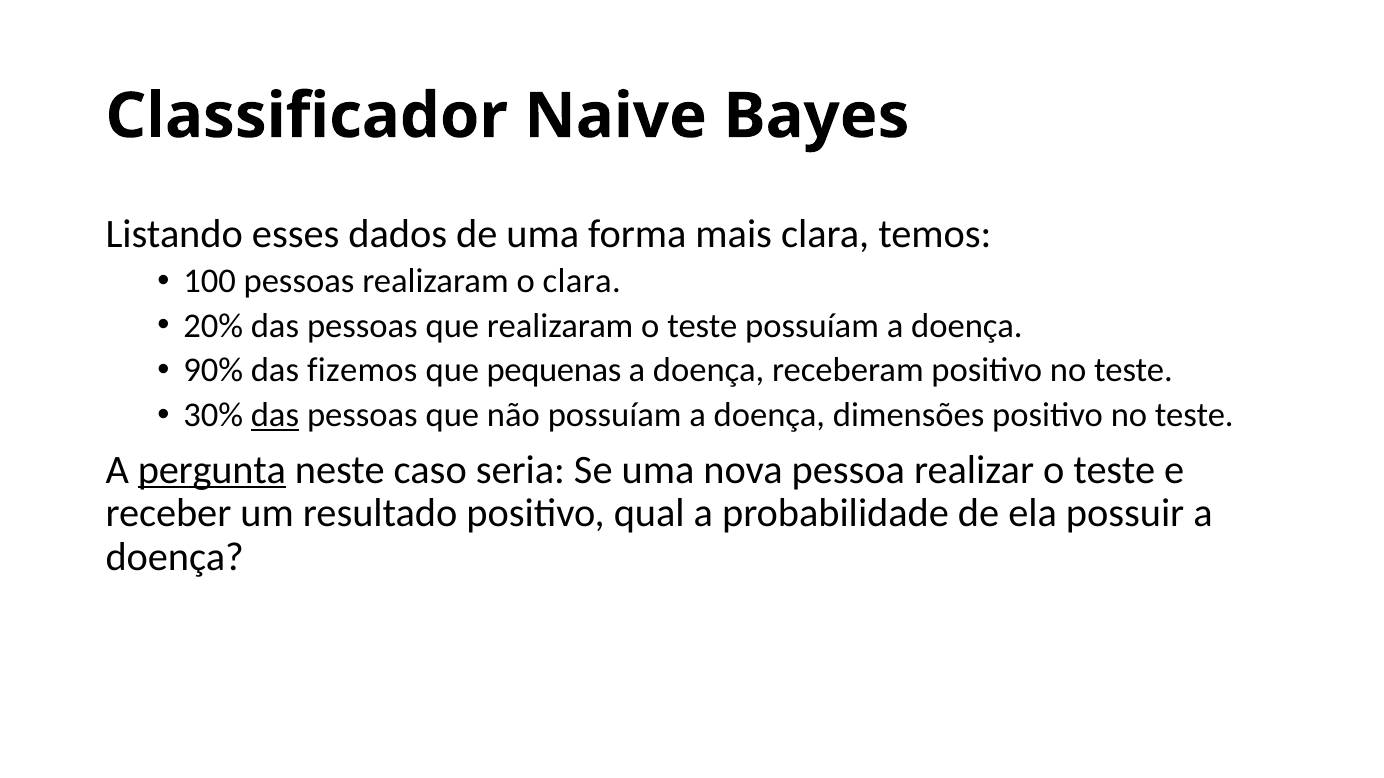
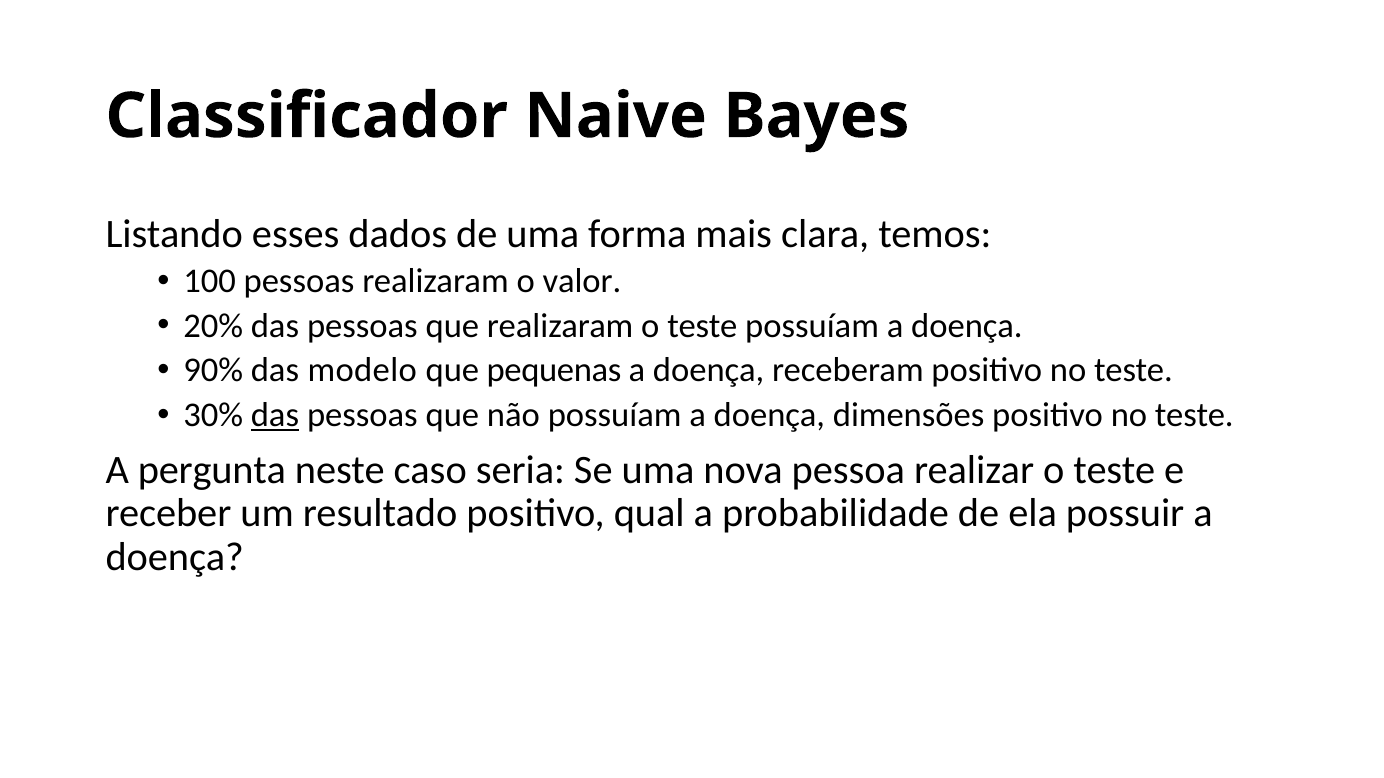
o clara: clara -> valor
fizemos: fizemos -> modelo
pergunta underline: present -> none
